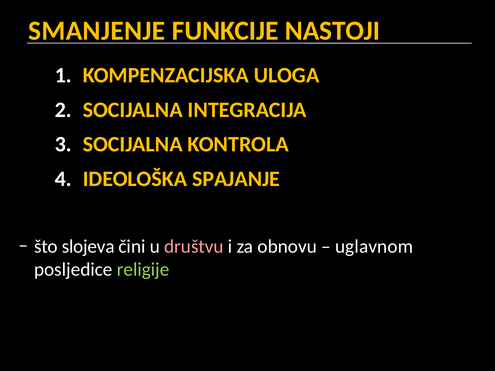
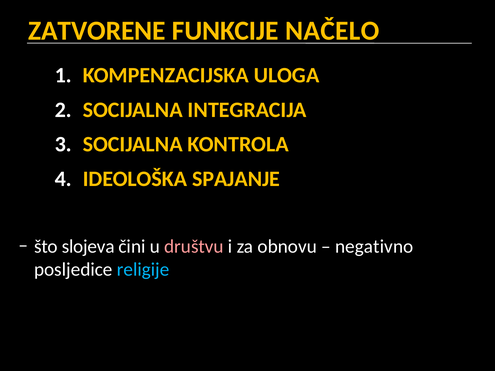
SMANJENJE: SMANJENJE -> ZATVORENE
NASTOJI: NASTOJI -> NAČELO
uglavnom: uglavnom -> negativno
religije colour: light green -> light blue
